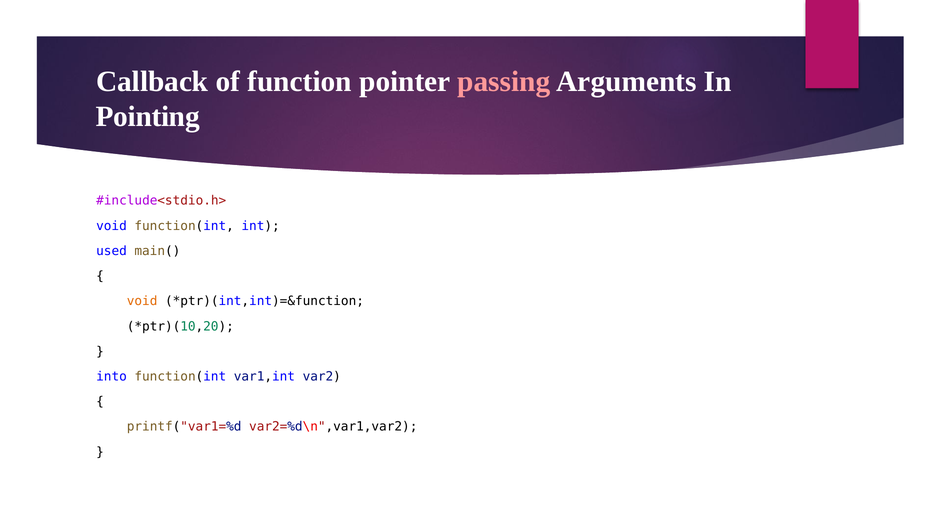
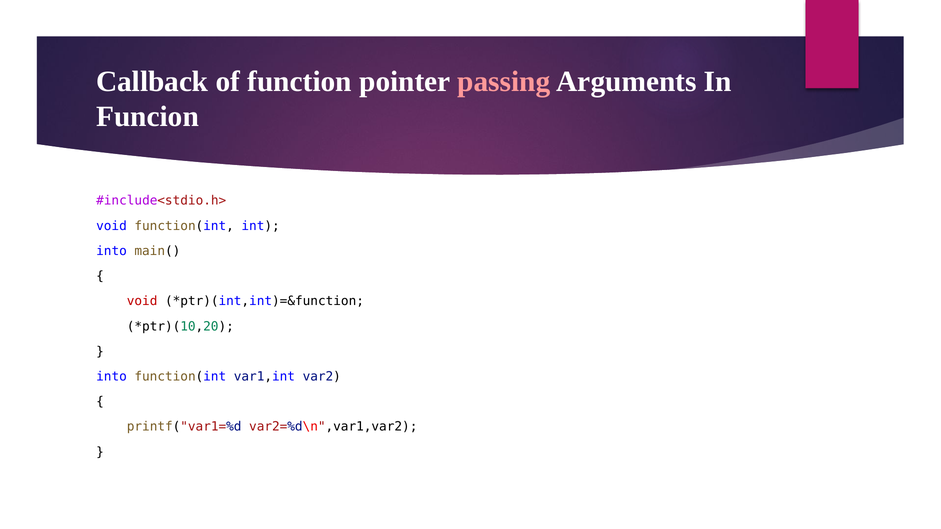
Pointing: Pointing -> Funcion
used at (112, 251): used -> into
void at (142, 301) colour: orange -> red
